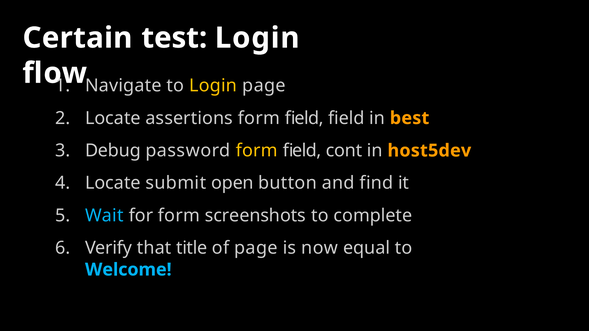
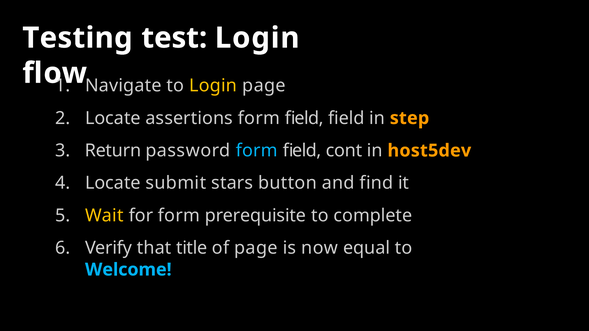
Certain: Certain -> Testing
best: best -> step
Debug: Debug -> Return
form at (257, 151) colour: yellow -> light blue
open: open -> stars
Wait colour: light blue -> yellow
screenshots: screenshots -> prerequisite
